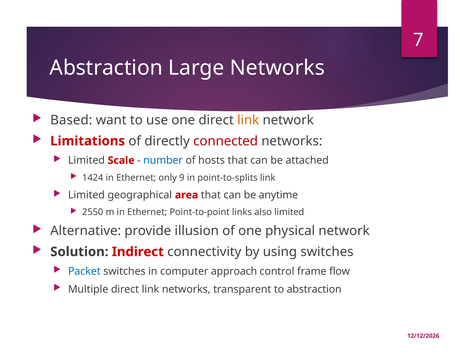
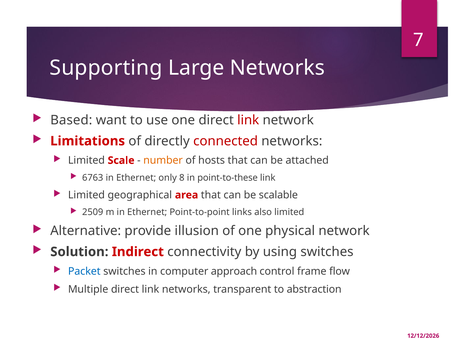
Abstraction at (106, 68): Abstraction -> Supporting
link at (248, 120) colour: orange -> red
number colour: blue -> orange
1424: 1424 -> 6763
9: 9 -> 8
point-to-splits: point-to-splits -> point-to-these
anytime: anytime -> scalable
2550: 2550 -> 2509
